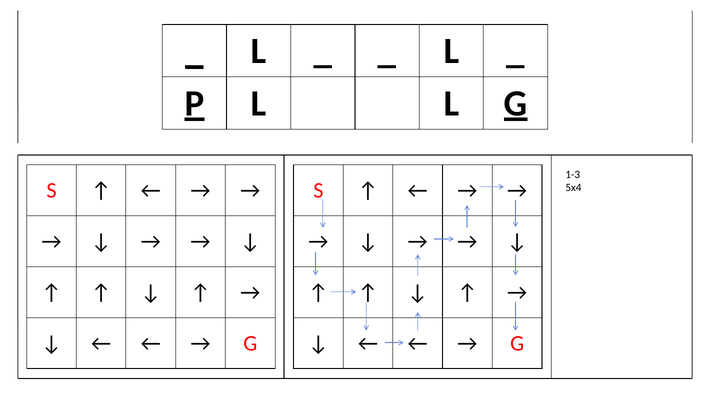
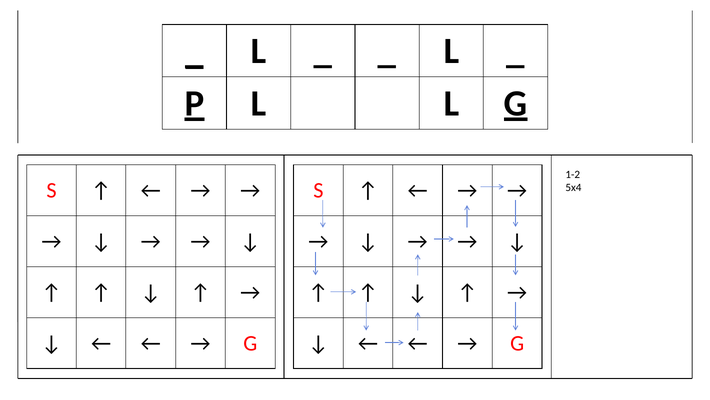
1-3: 1-3 -> 1-2
